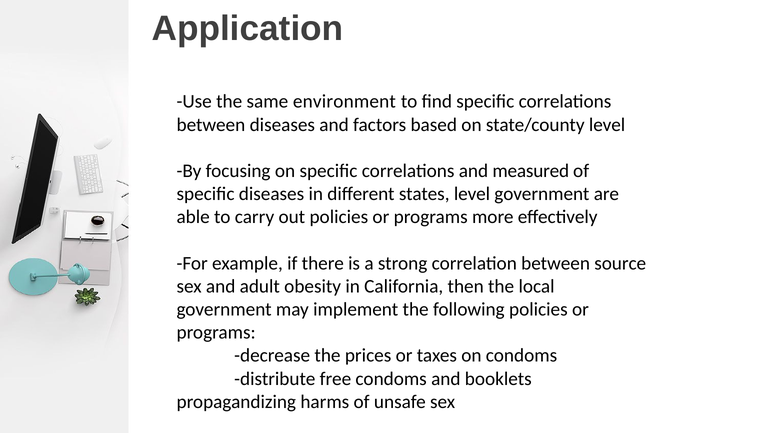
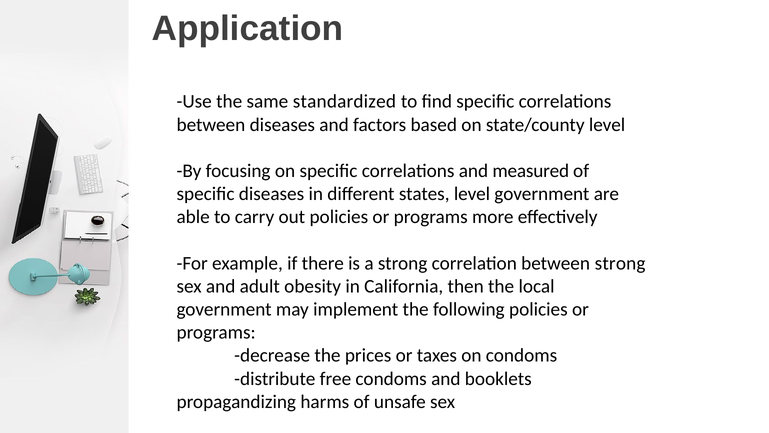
environment: environment -> standardized
between source: source -> strong
